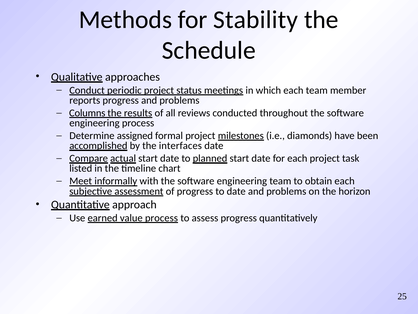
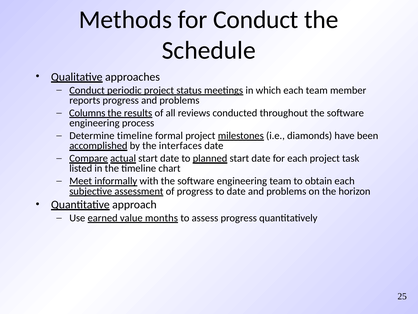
for Stability: Stability -> Conduct
Determine assigned: assigned -> timeline
value process: process -> months
